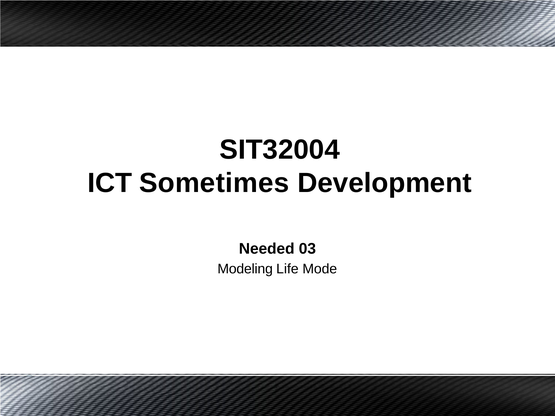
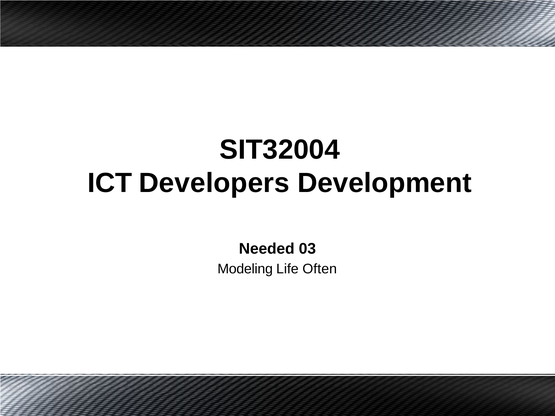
Sometimes: Sometimes -> Developers
Mode: Mode -> Often
